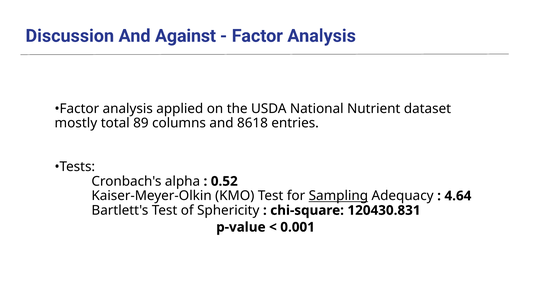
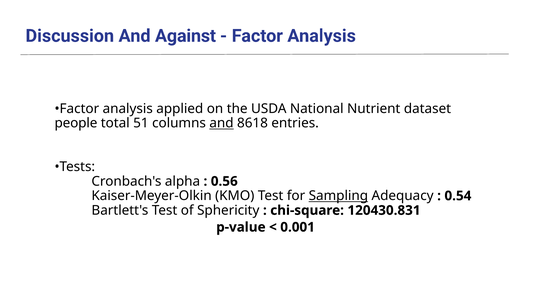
mostly: mostly -> people
89: 89 -> 51
and at (221, 123) underline: none -> present
0.52: 0.52 -> 0.56
4.64: 4.64 -> 0.54
